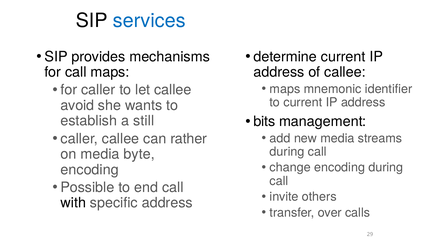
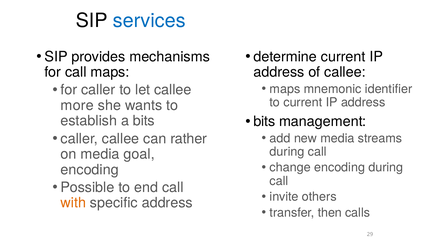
avoid: avoid -> more
a still: still -> bits
byte: byte -> goal
with colour: black -> orange
over: over -> then
